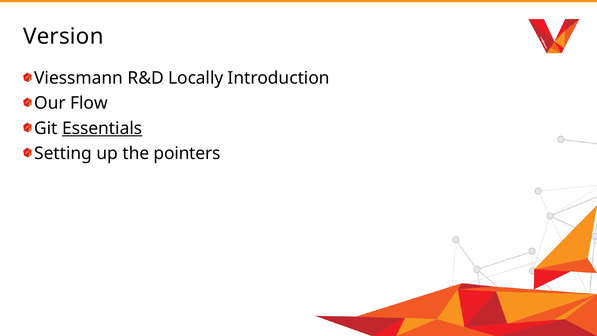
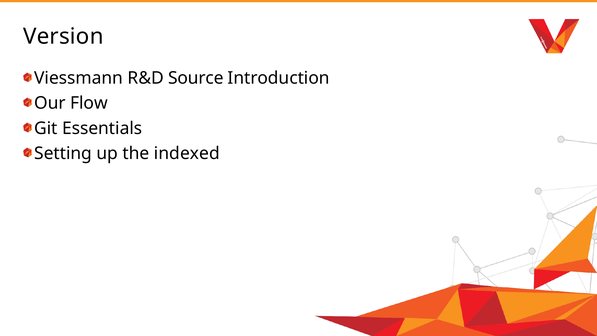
Locally: Locally -> Source
Essentials underline: present -> none
pointers: pointers -> indexed
